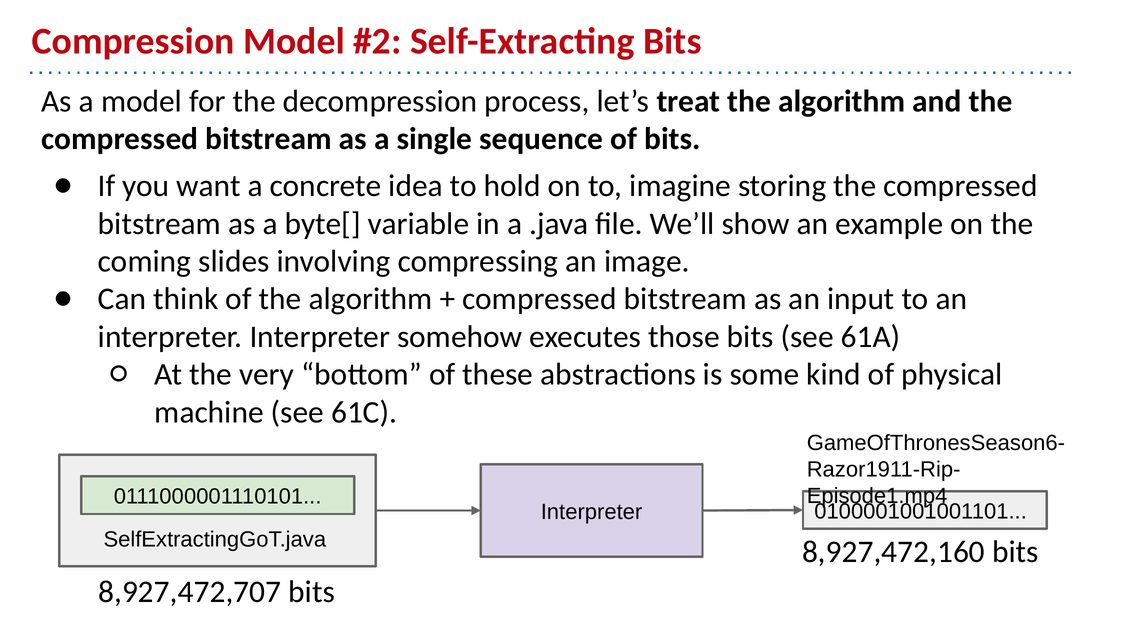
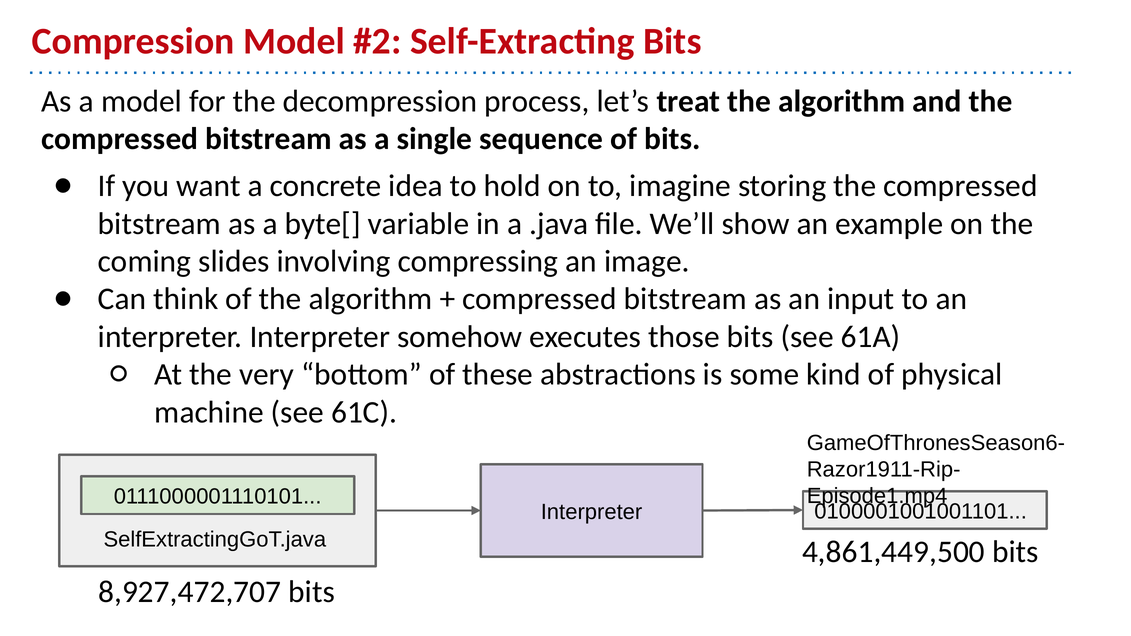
8,927,472,160: 8,927,472,160 -> 4,861,449,500
